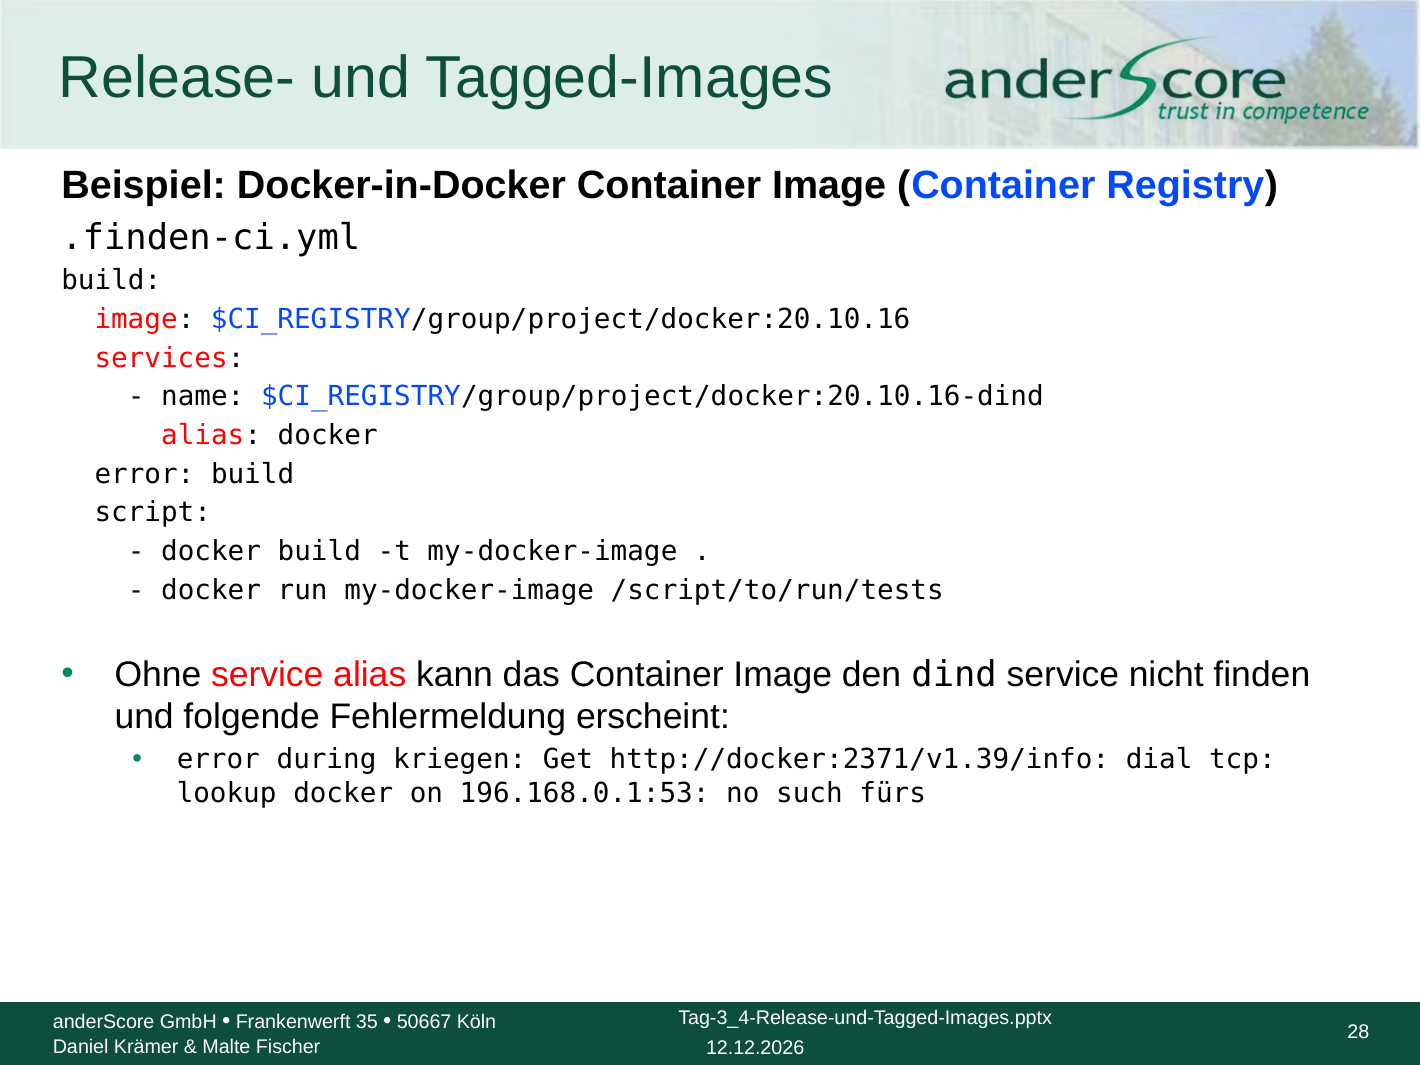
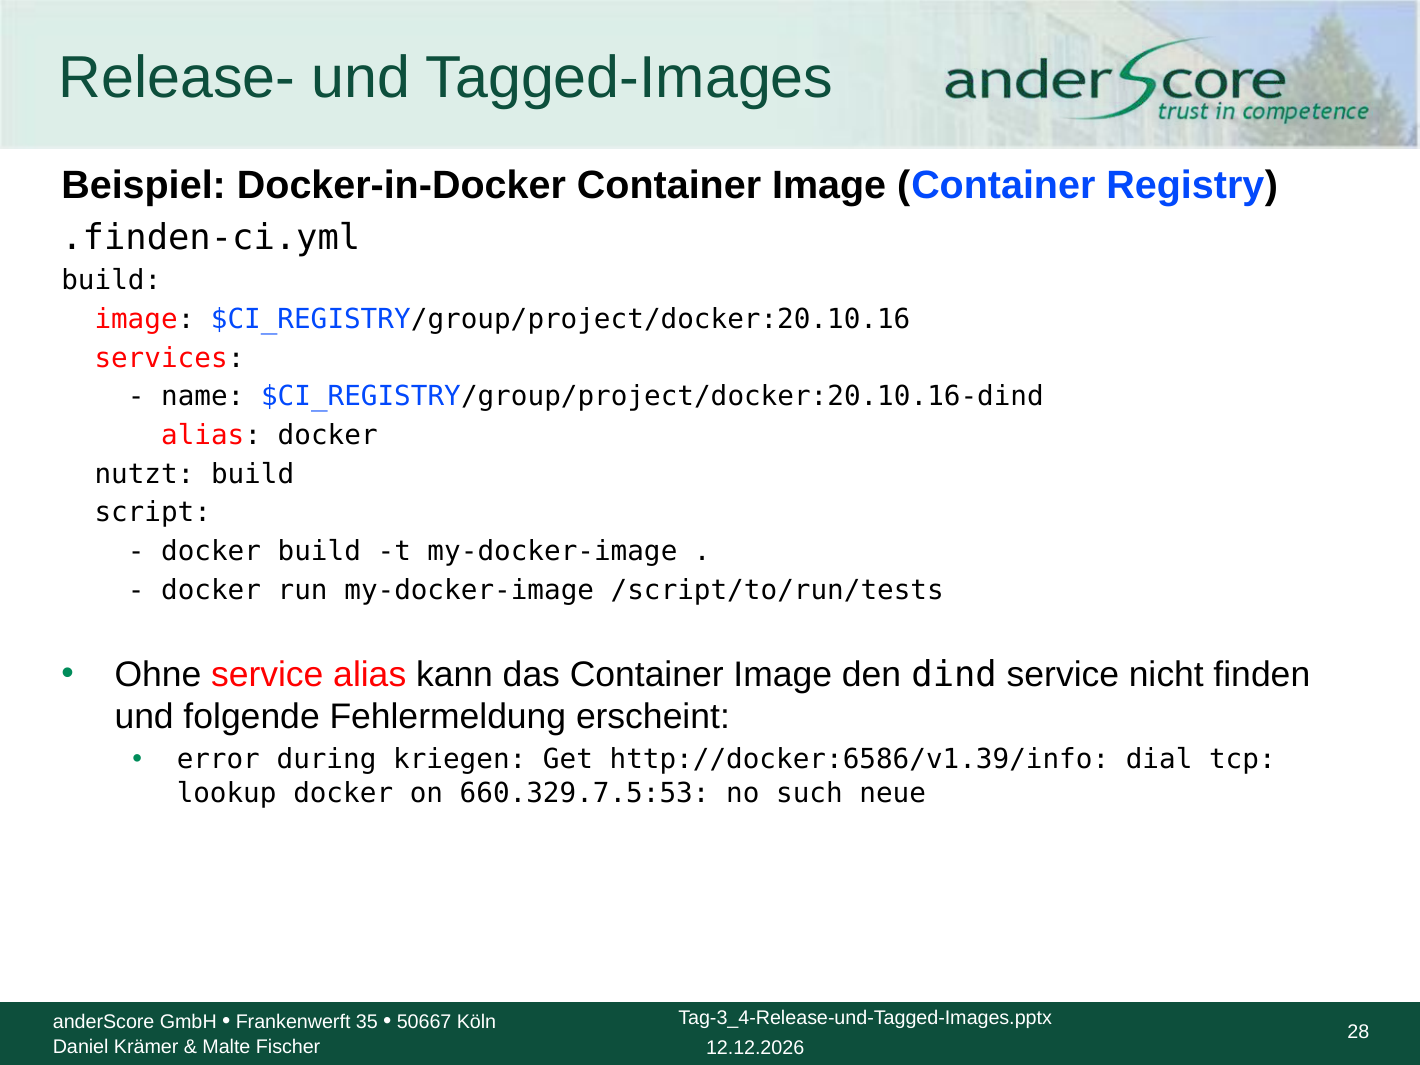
error at (144, 474): error -> nutzt
http://docker:2371/v1.39/info: http://docker:2371/v1.39/info -> http://docker:6586/v1.39/info
196.168.0.1:53: 196.168.0.1:53 -> 660.329.7.5:53
fürs: fürs -> neue
